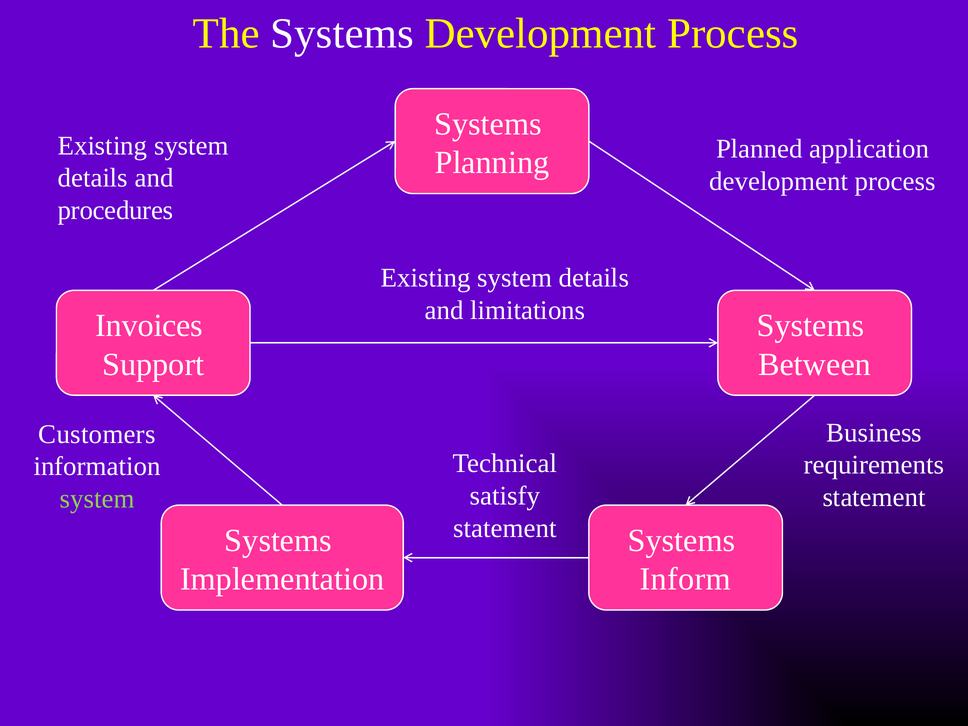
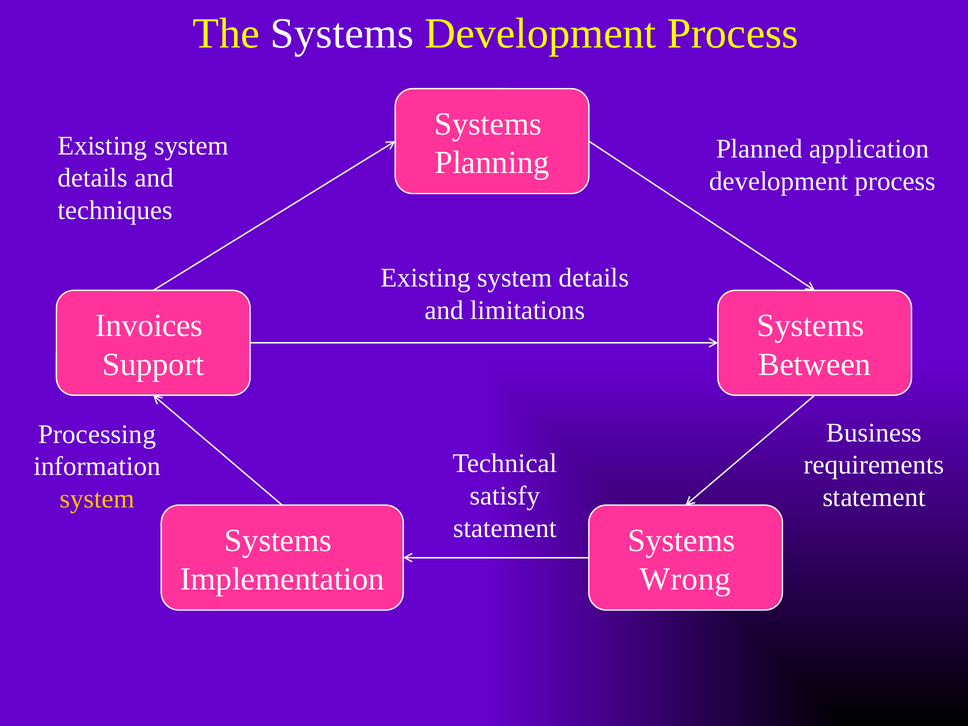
procedures: procedures -> techniques
Customers: Customers -> Processing
system at (97, 499) colour: light green -> yellow
Inform: Inform -> Wrong
